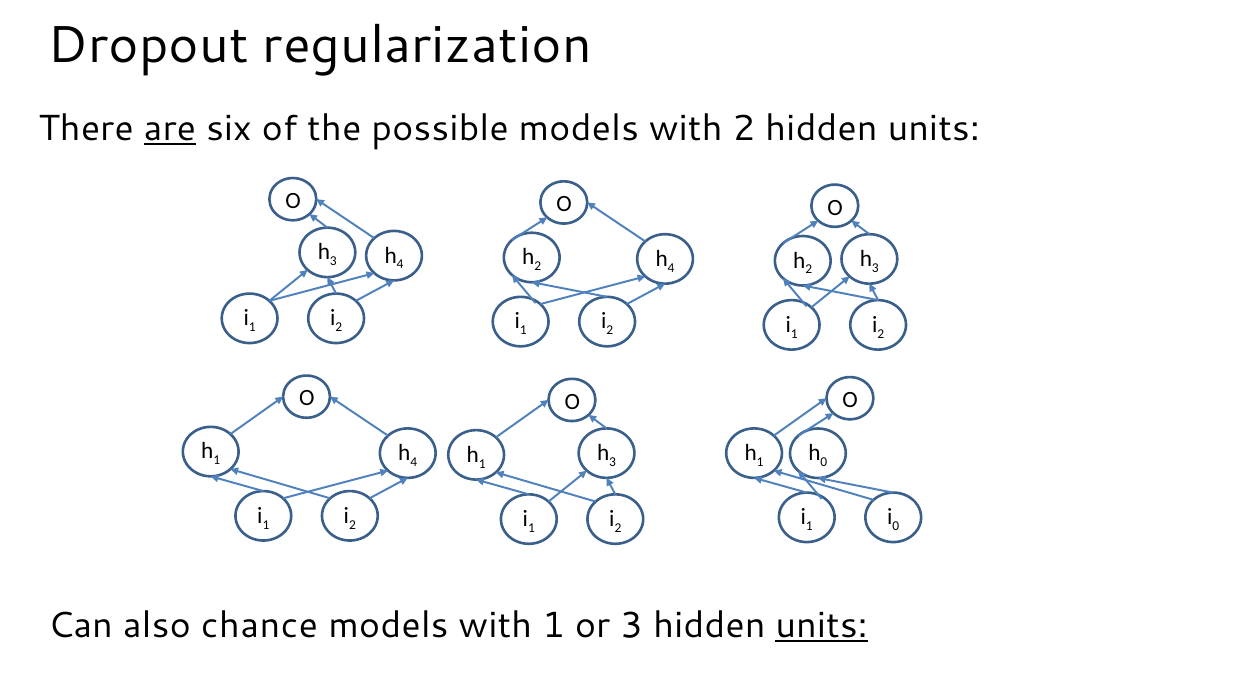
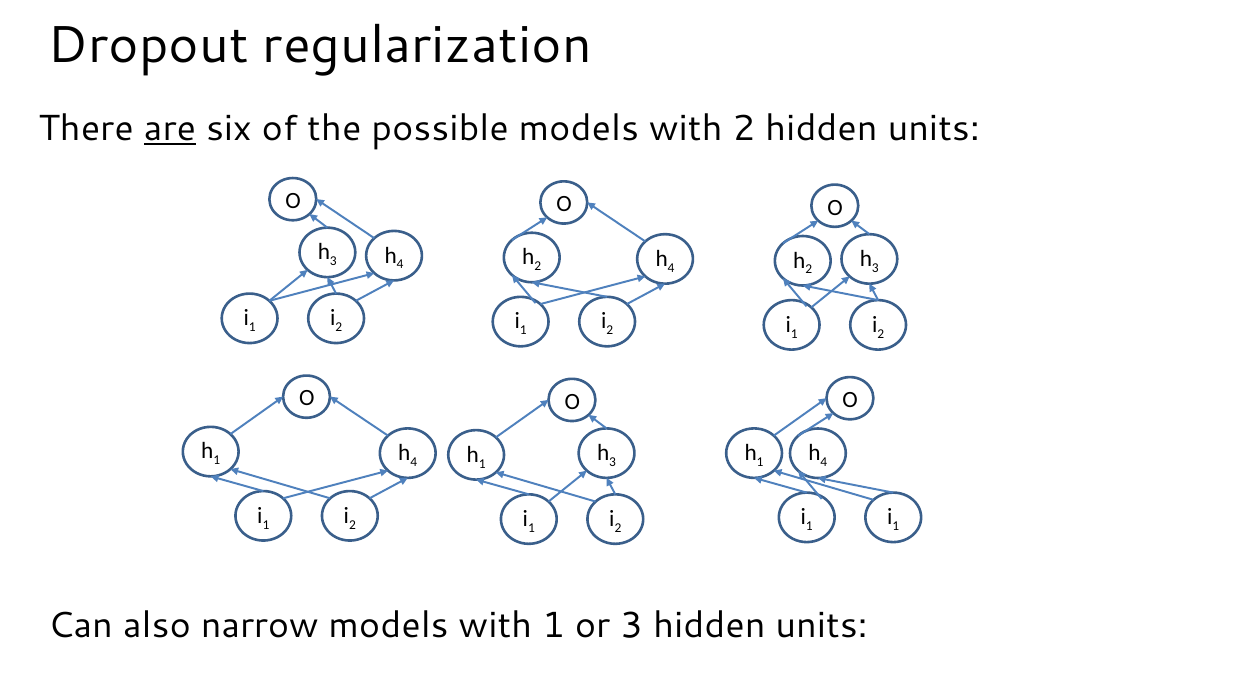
0 at (824, 462): 0 -> 4
0 at (896, 526): 0 -> 1
chance: chance -> narrow
units at (822, 625) underline: present -> none
